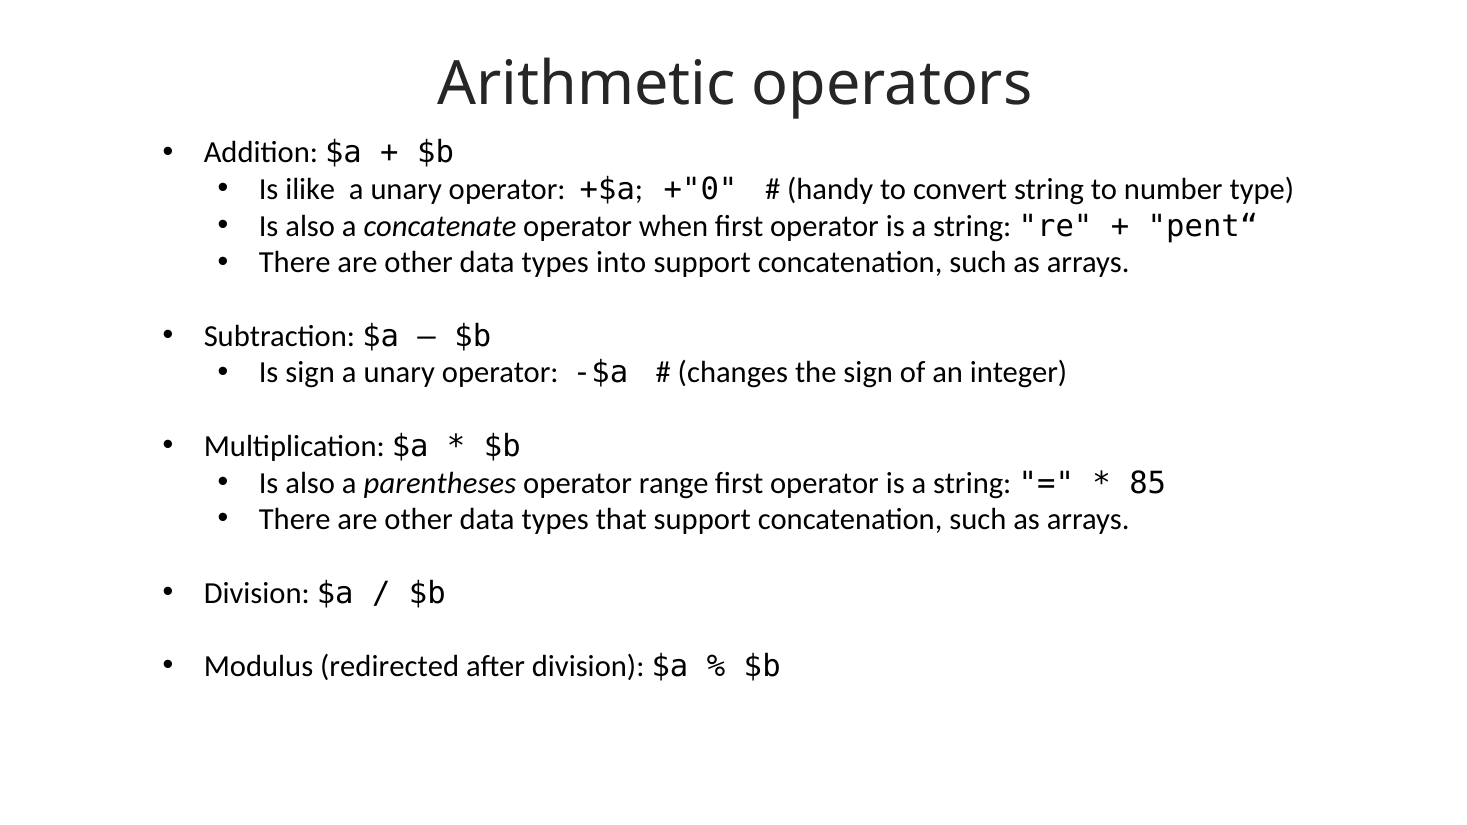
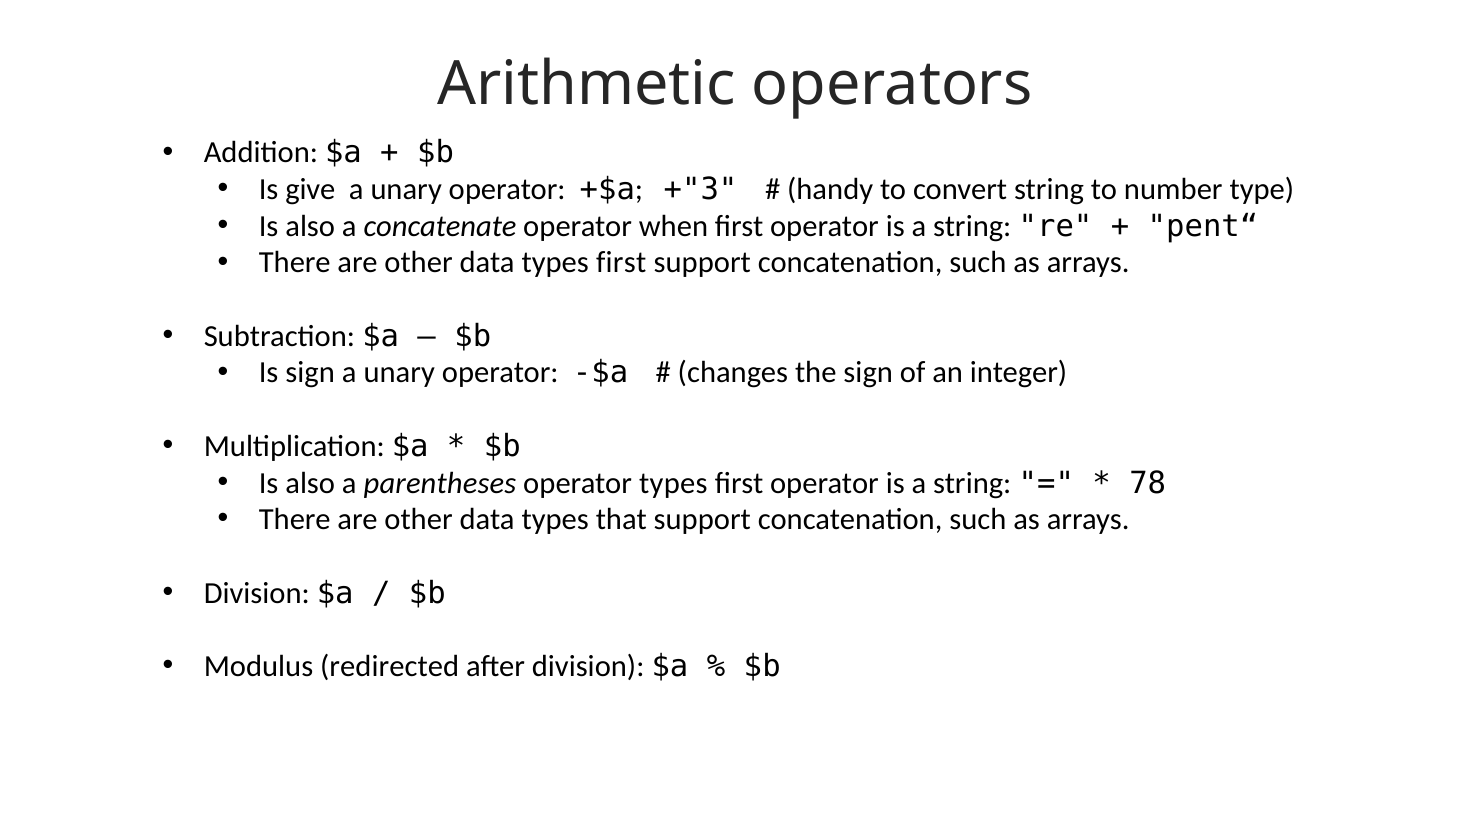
ilike: ilike -> give
+"0: +"0 -> +"3
data types into: into -> first
operator range: range -> types
85: 85 -> 78
